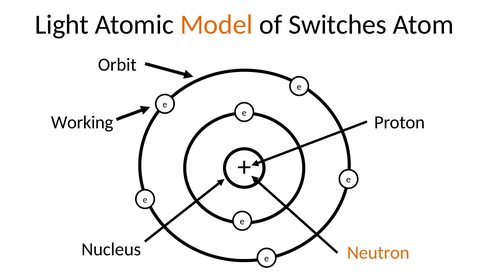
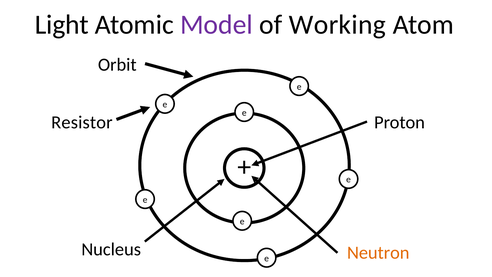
Model colour: orange -> purple
Switches: Switches -> Working
Working: Working -> Resistor
